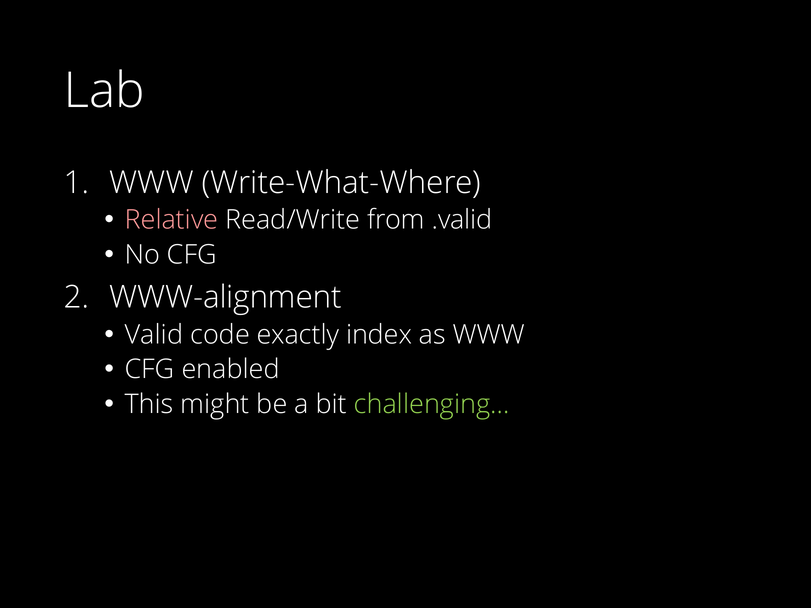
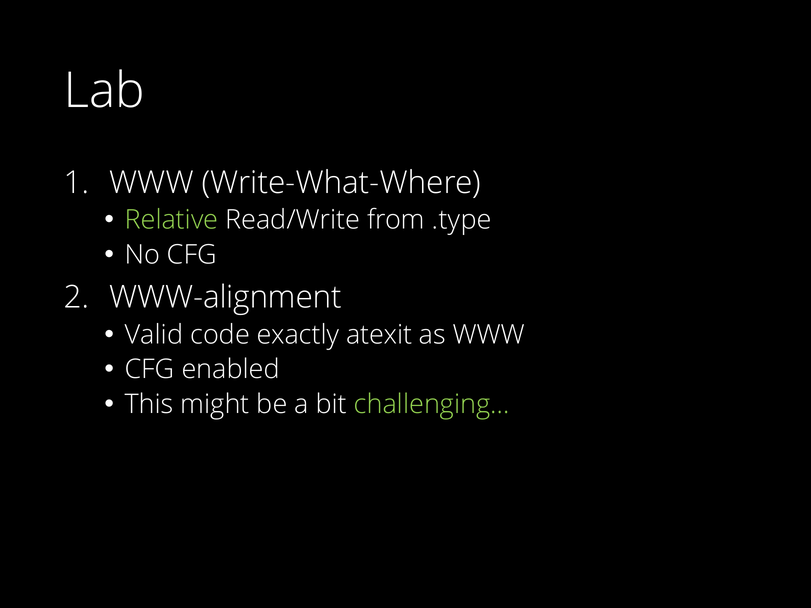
Relative colour: pink -> light green
.valid: .valid -> .type
index: index -> atexit
